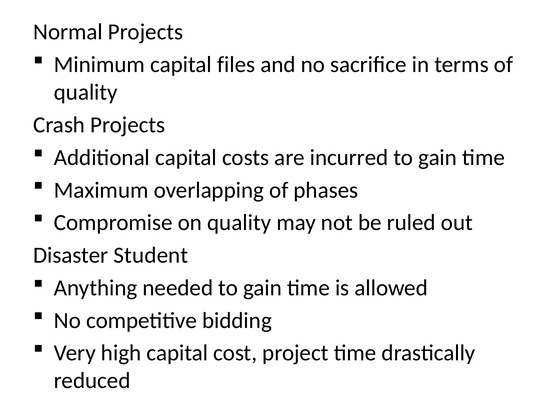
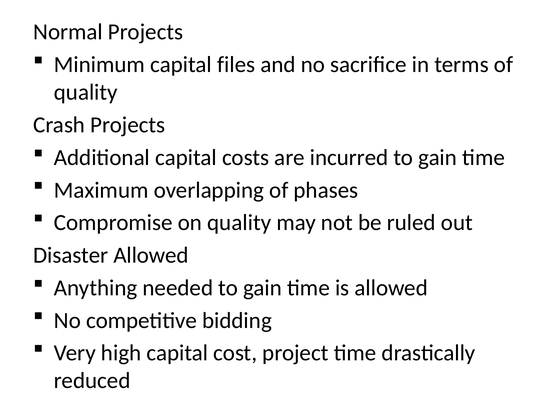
Disaster Student: Student -> Allowed
